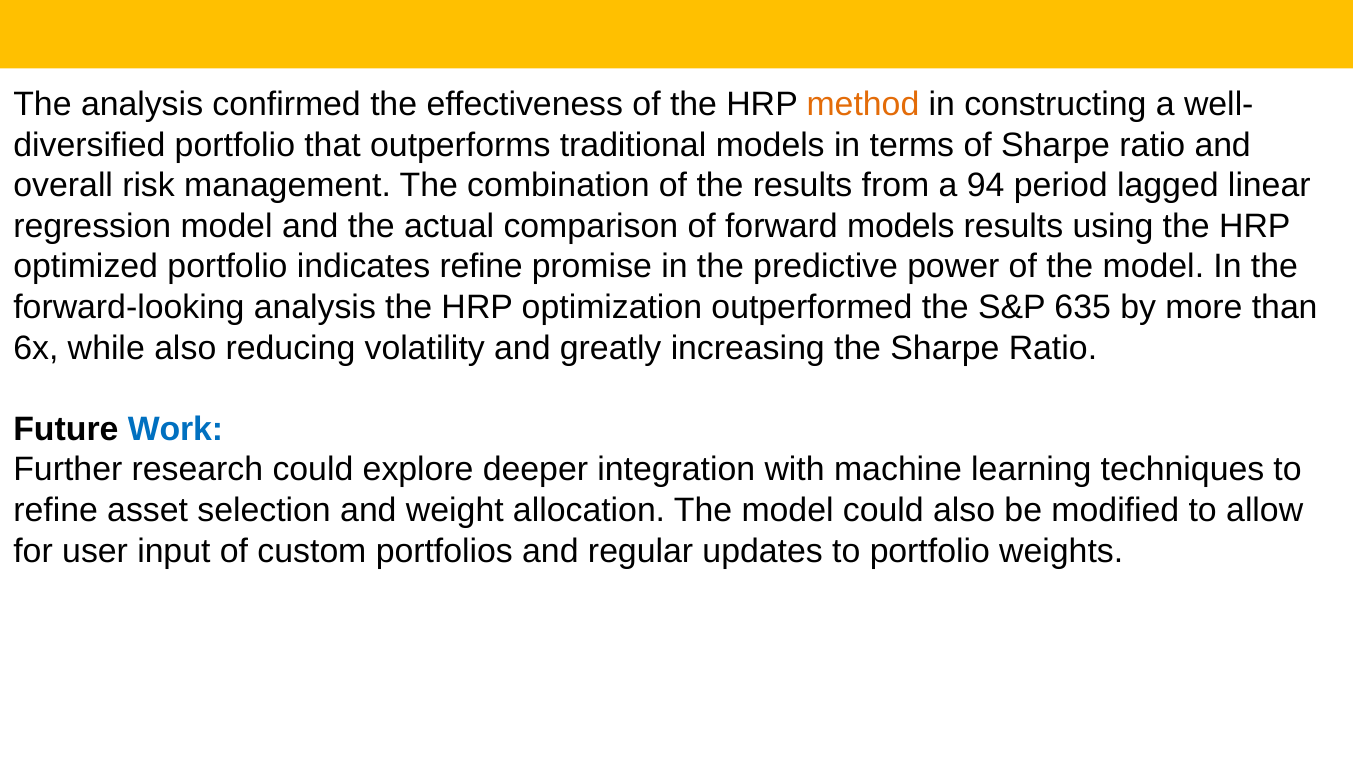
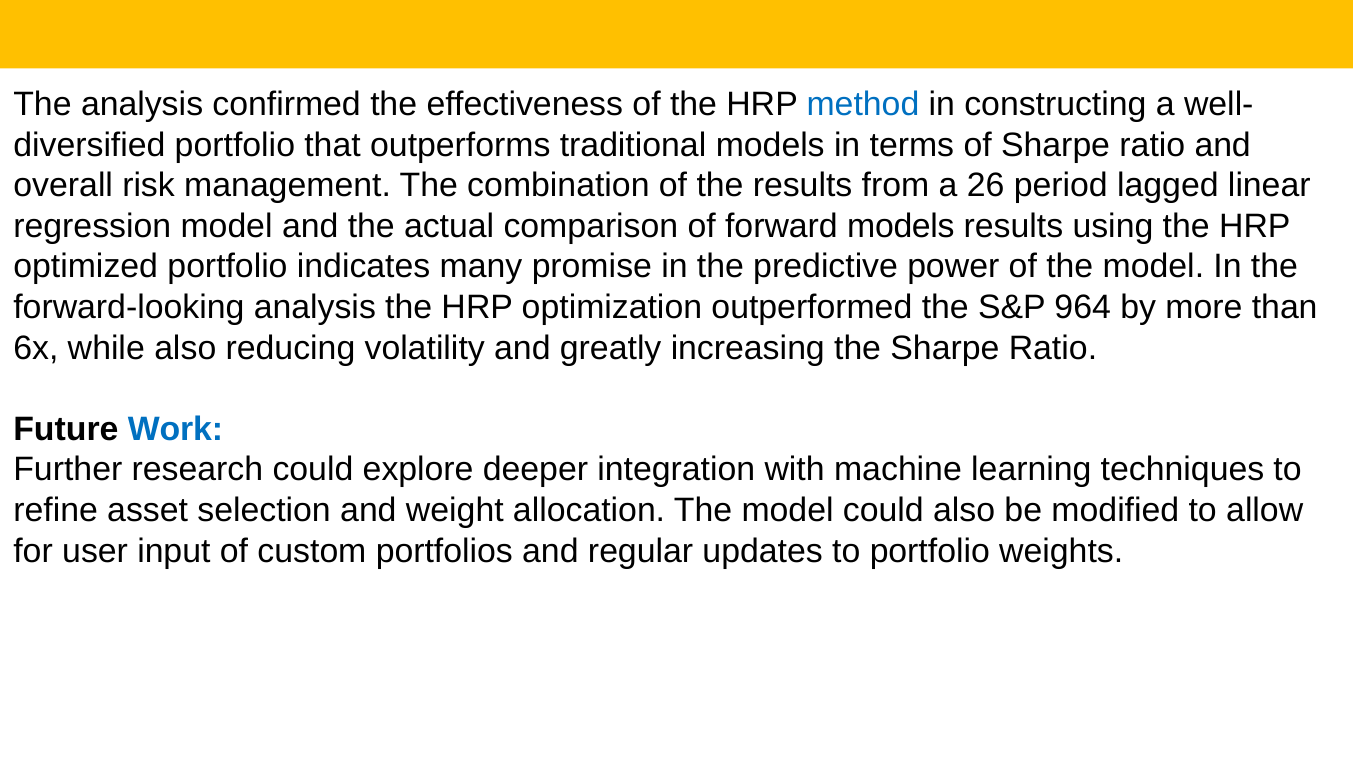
method colour: orange -> blue
94: 94 -> 26
indicates refine: refine -> many
635: 635 -> 964
